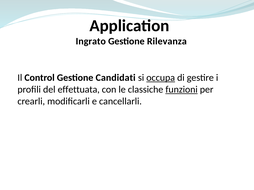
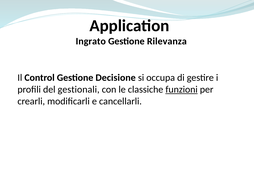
Candidati: Candidati -> Decisione
occupa underline: present -> none
effettuata: effettuata -> gestionali
